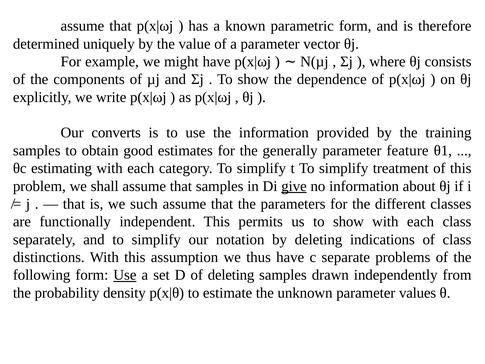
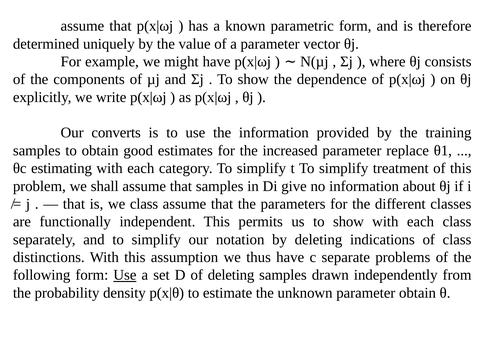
generally: generally -> increased
feature: feature -> replace
give underline: present -> none
we such: such -> class
parameter values: values -> obtain
